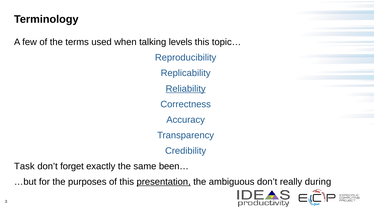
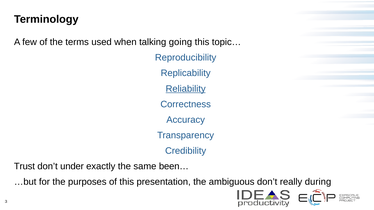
levels: levels -> going
Task: Task -> Trust
forget: forget -> under
presentation underline: present -> none
